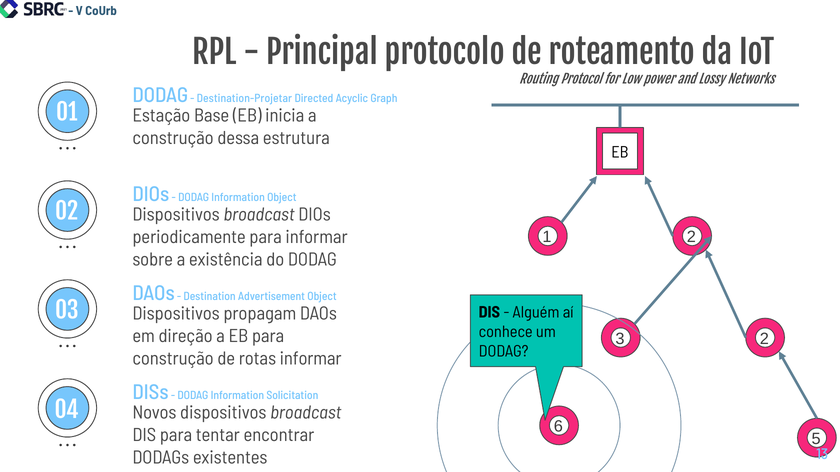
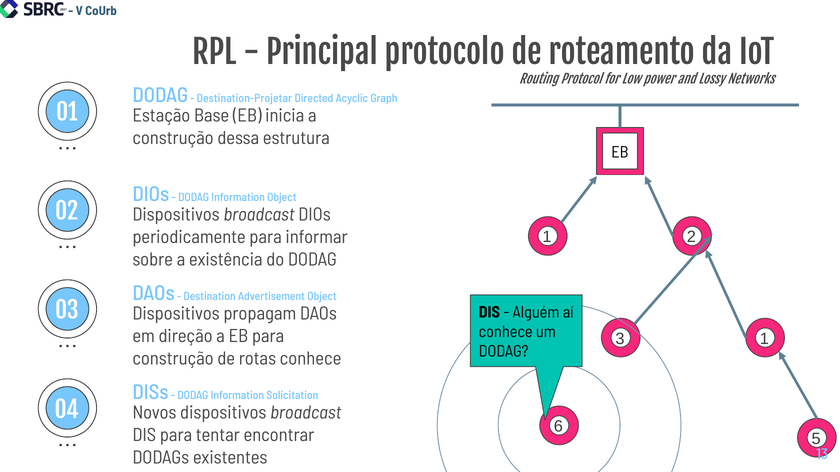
3 2: 2 -> 1
rotas informar: informar -> conhece
